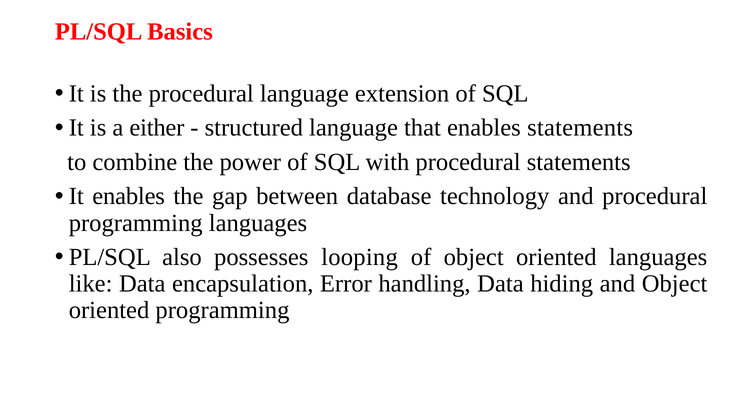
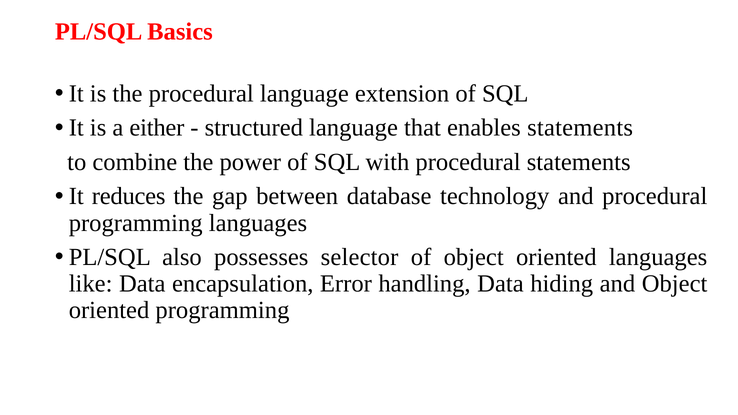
It enables: enables -> reduces
looping: looping -> selector
